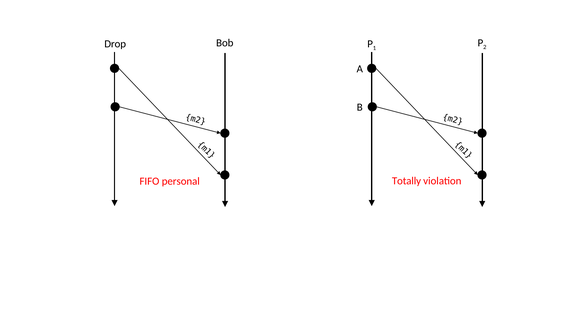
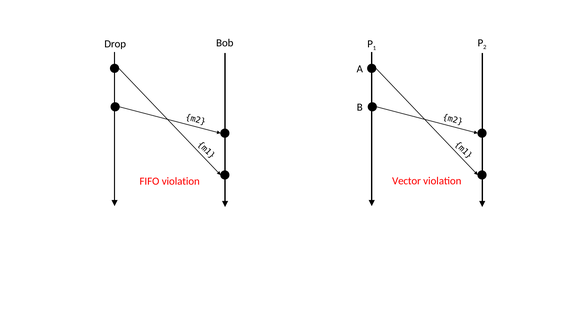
Totally: Totally -> Vector
FIFO personal: personal -> violation
